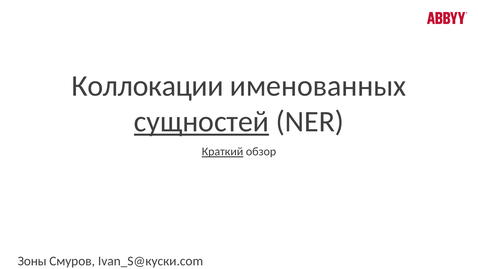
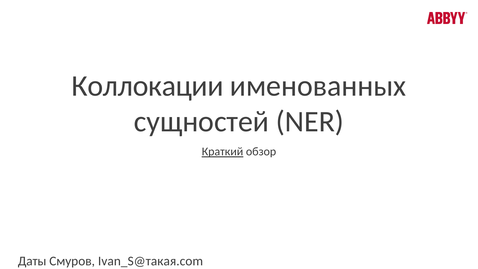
сущностей underline: present -> none
Зоны: Зоны -> Даты
Ivan_S@куски.com: Ivan_S@куски.com -> Ivan_S@такая.com
